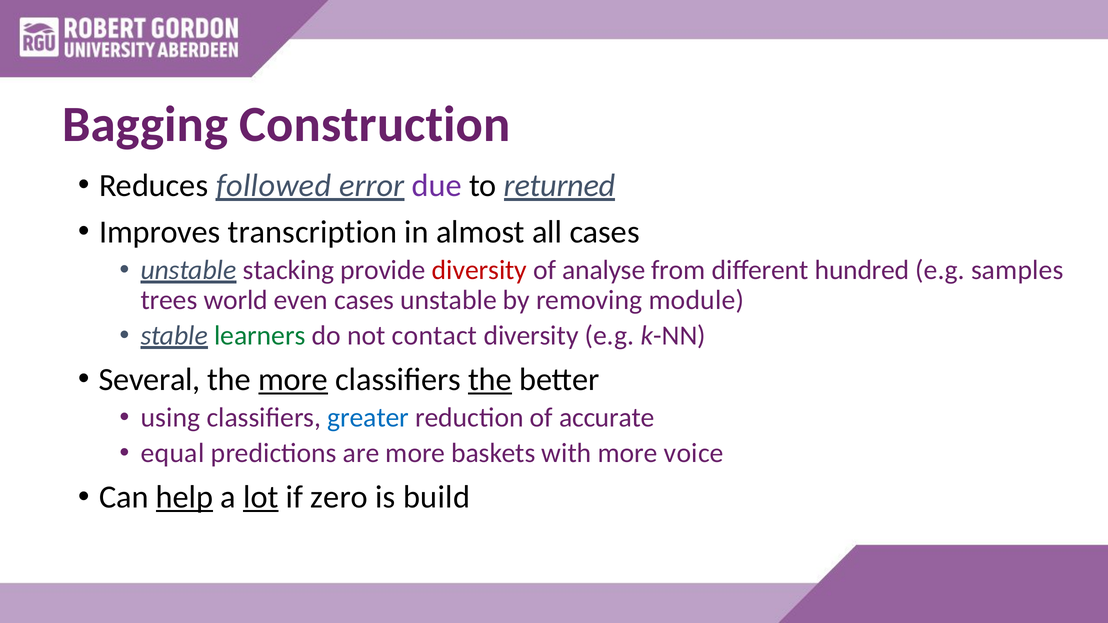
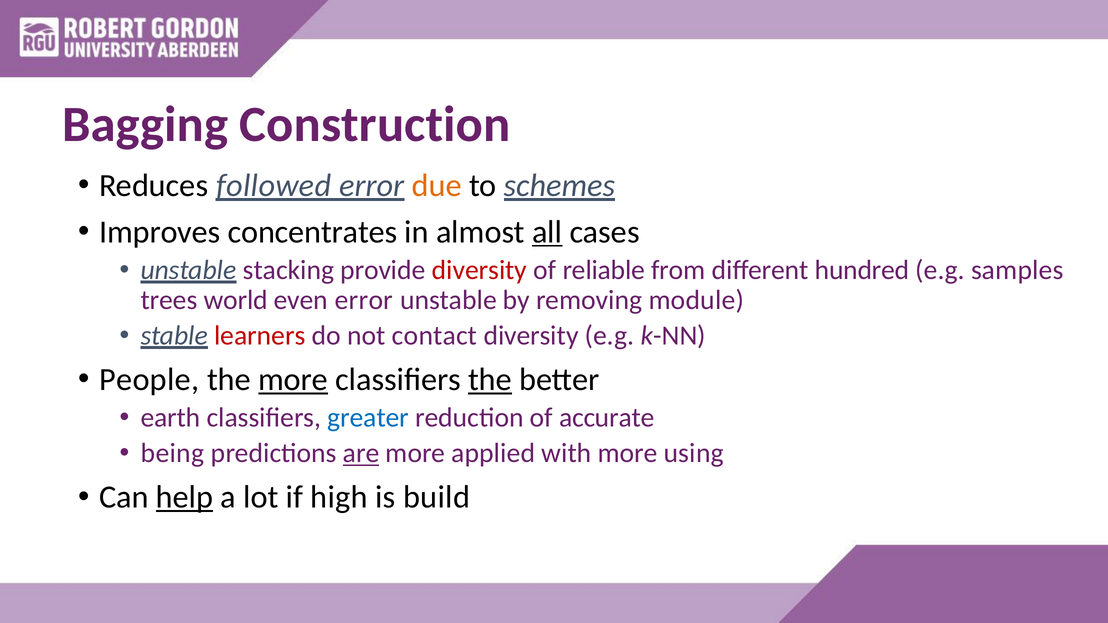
due colour: purple -> orange
returned: returned -> schemes
transcription: transcription -> concentrates
all underline: none -> present
analyse: analyse -> reliable
even cases: cases -> error
learners colour: green -> red
Several: Several -> People
using: using -> earth
equal: equal -> being
are underline: none -> present
baskets: baskets -> applied
voice: voice -> using
lot underline: present -> none
zero: zero -> high
